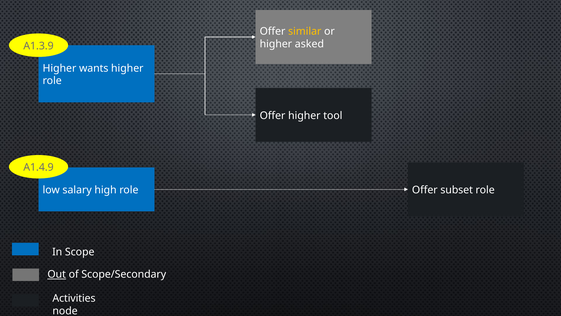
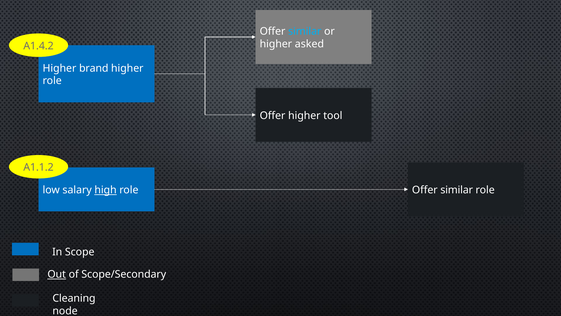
similar at (305, 31) colour: yellow -> light blue
A1.3.9: A1.3.9 -> A1.4.2
wants: wants -> brand
A1.4.9: A1.4.9 -> A1.1.2
high underline: none -> present
subset at (457, 190): subset -> similar
Activities: Activities -> Cleaning
